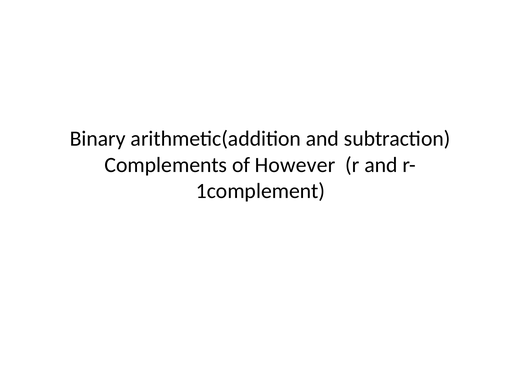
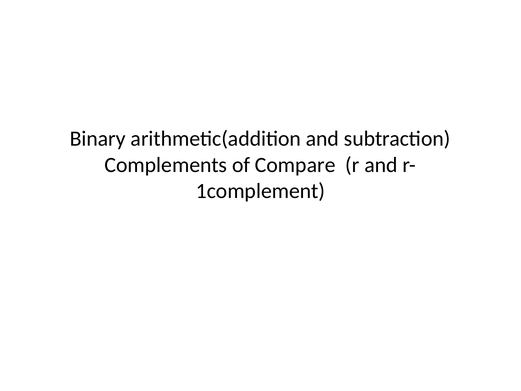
However: However -> Compare
